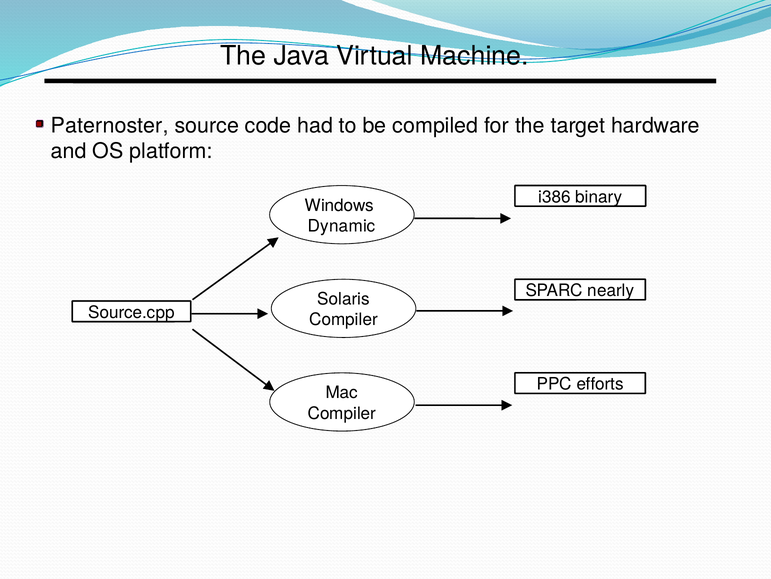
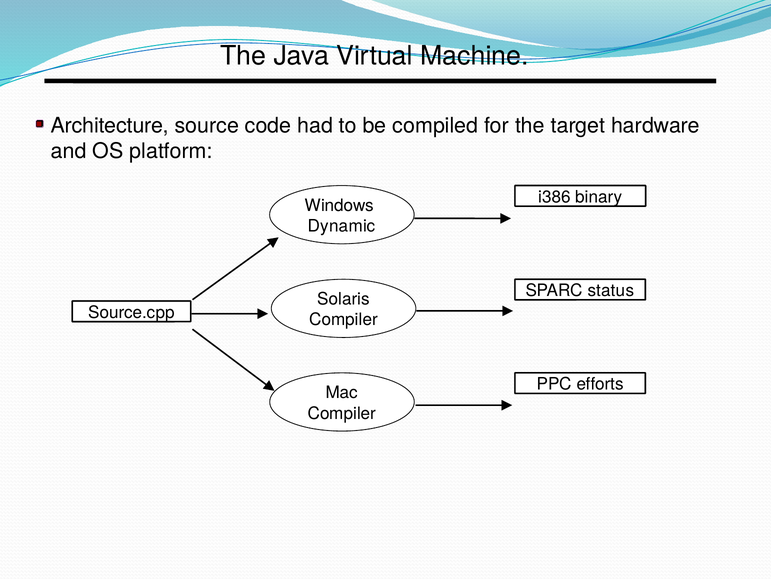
Paternoster: Paternoster -> Architecture
nearly: nearly -> status
